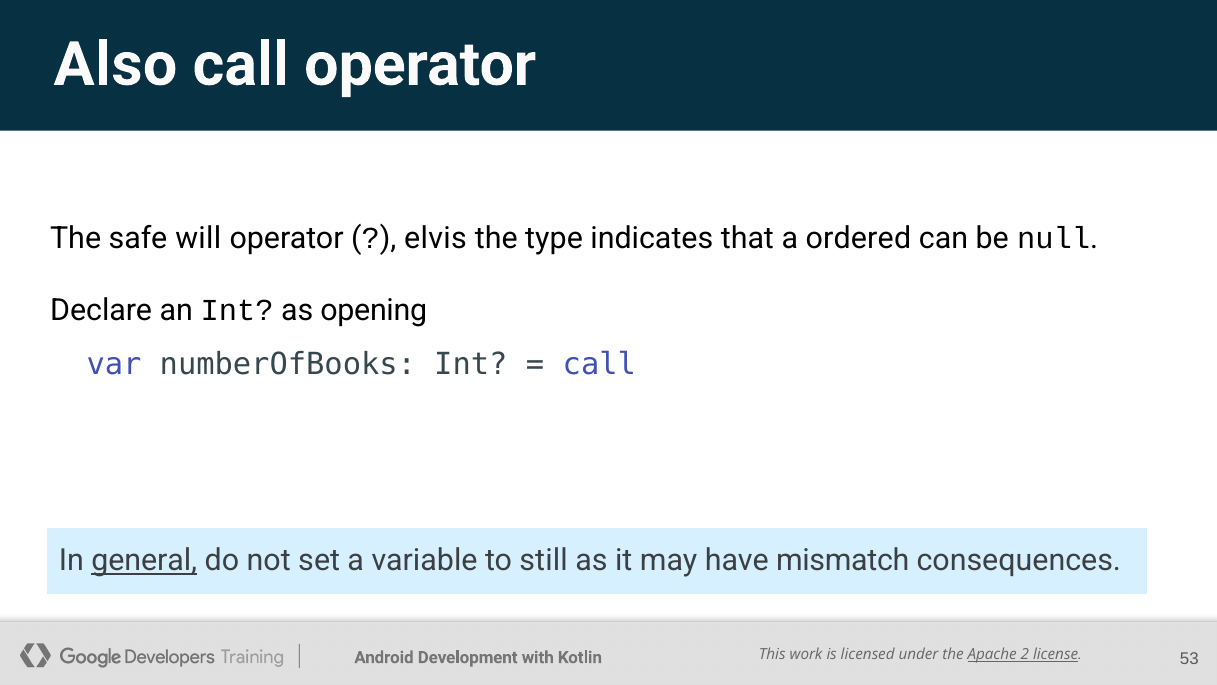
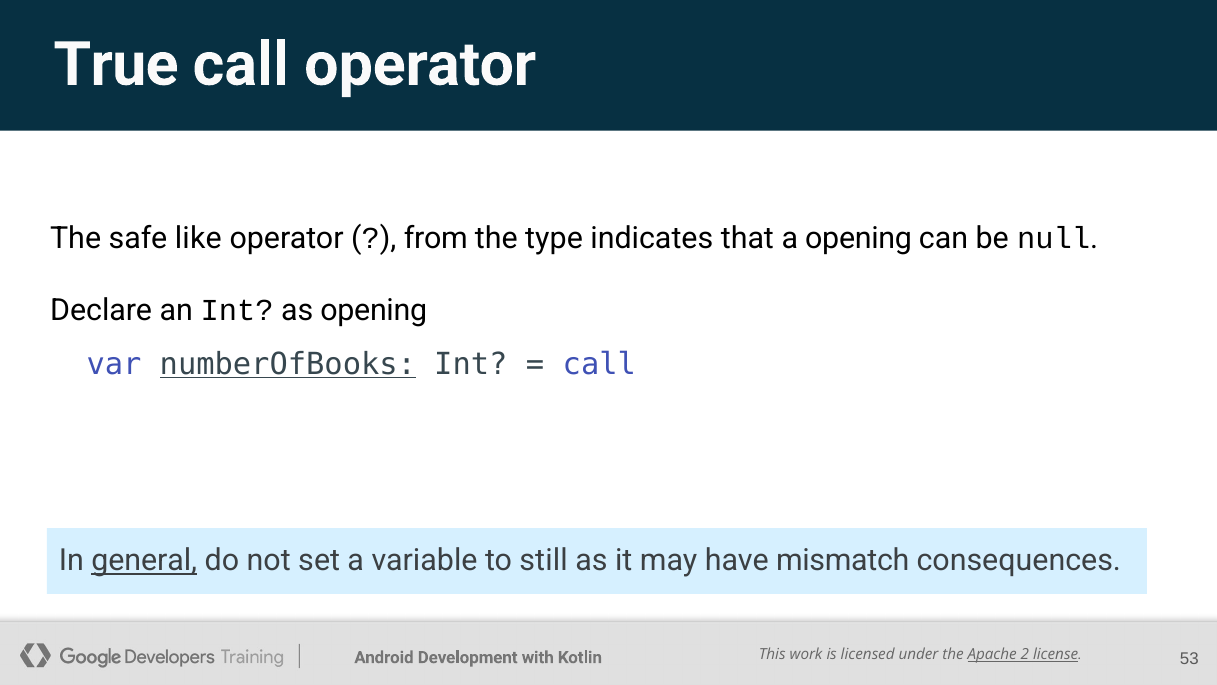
Also: Also -> True
will: will -> like
elvis: elvis -> from
a ordered: ordered -> opening
numberOfBooks underline: none -> present
